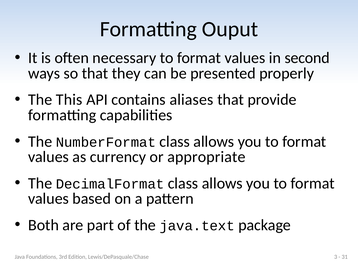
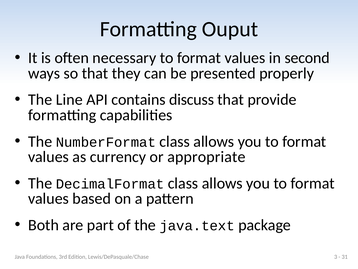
This: This -> Line
aliases: aliases -> discuss
